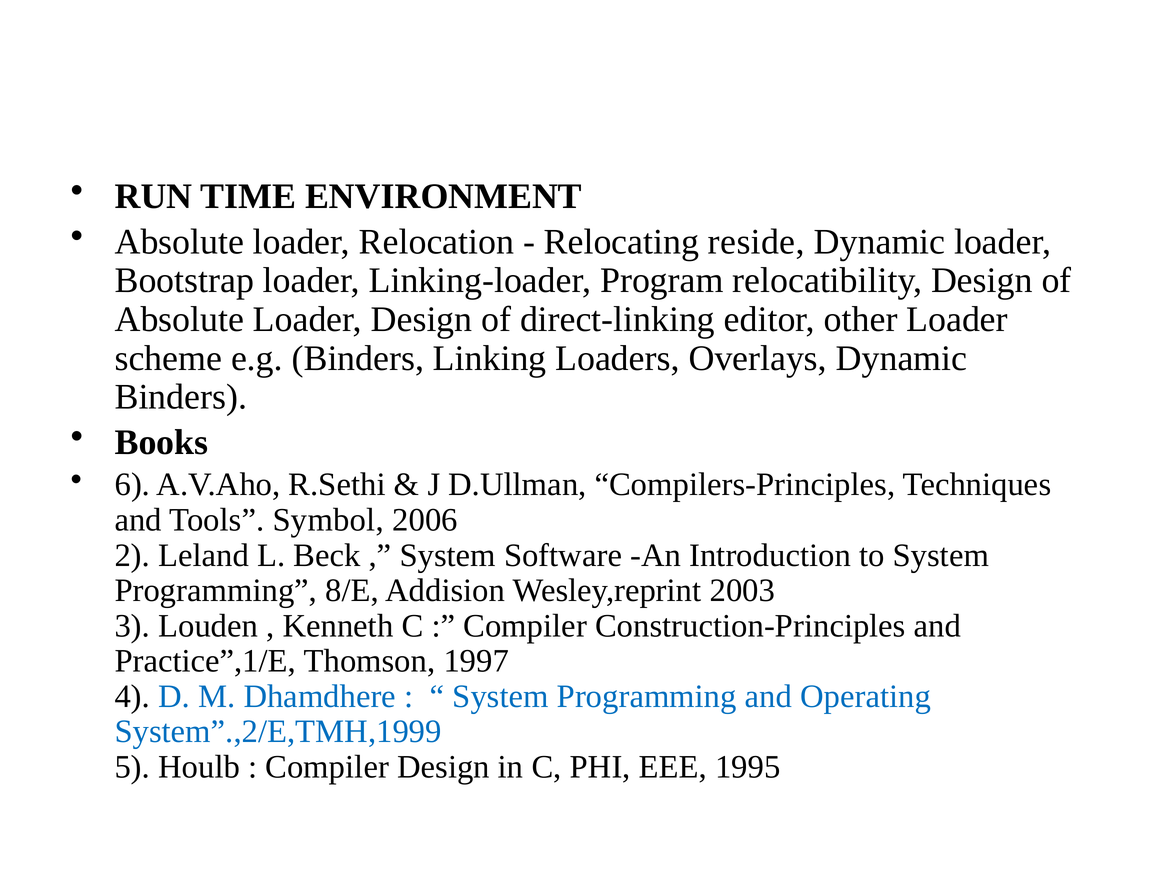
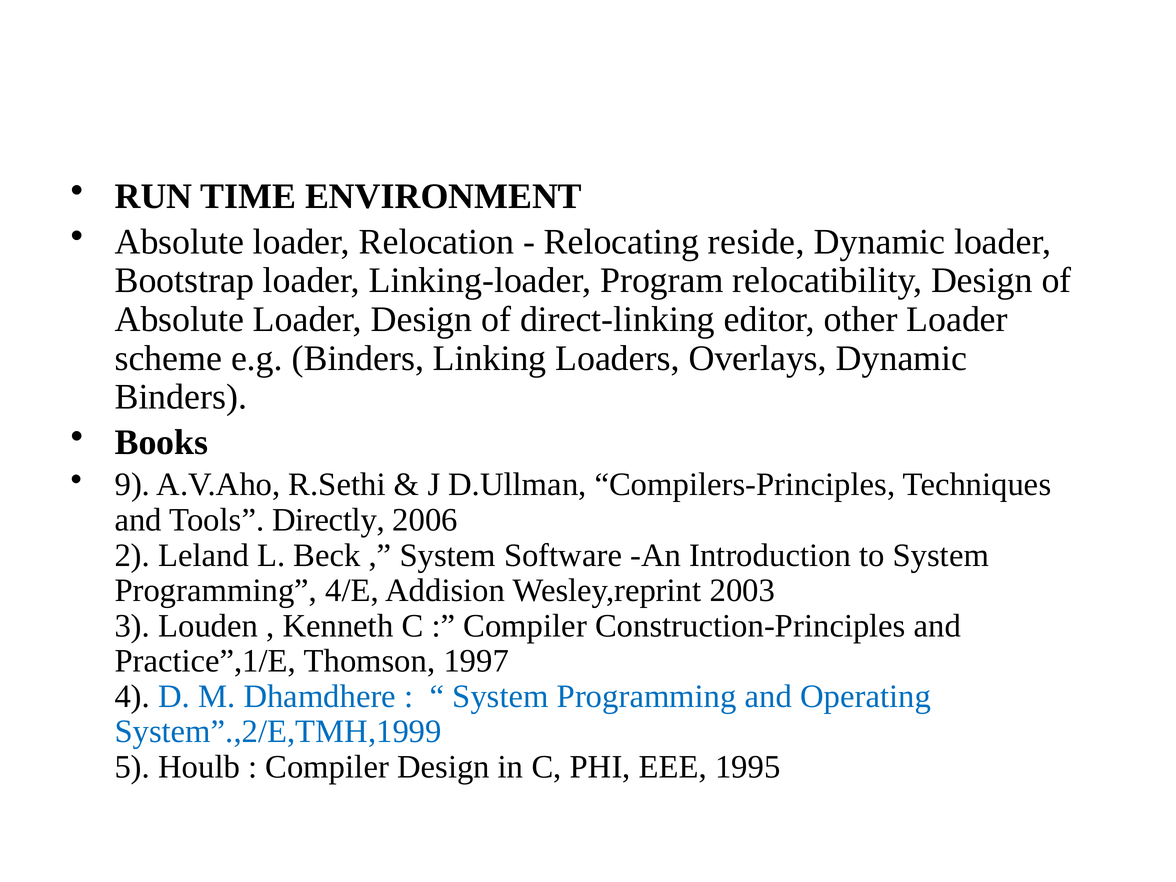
6: 6 -> 9
Symbol: Symbol -> Directly
8/E: 8/E -> 4/E
